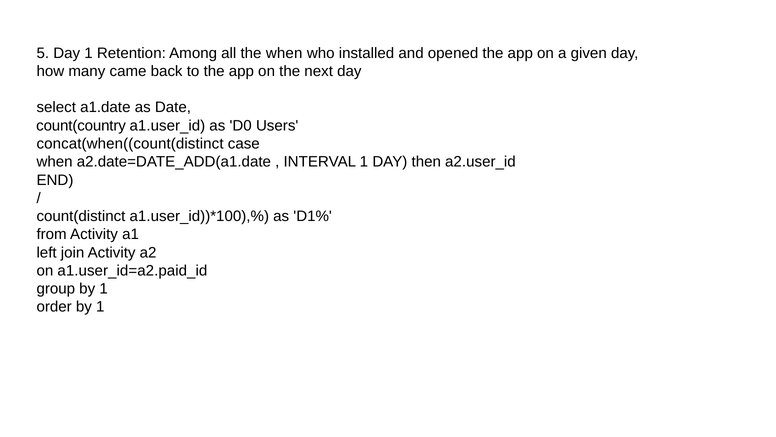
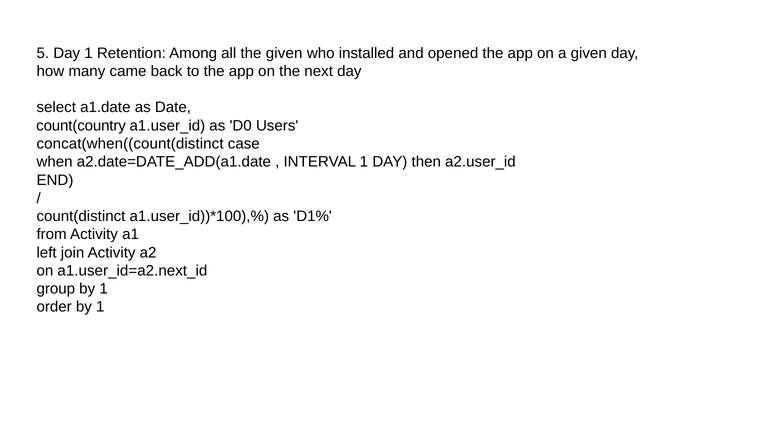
the when: when -> given
a1.user_id=a2.paid_id: a1.user_id=a2.paid_id -> a1.user_id=a2.next_id
